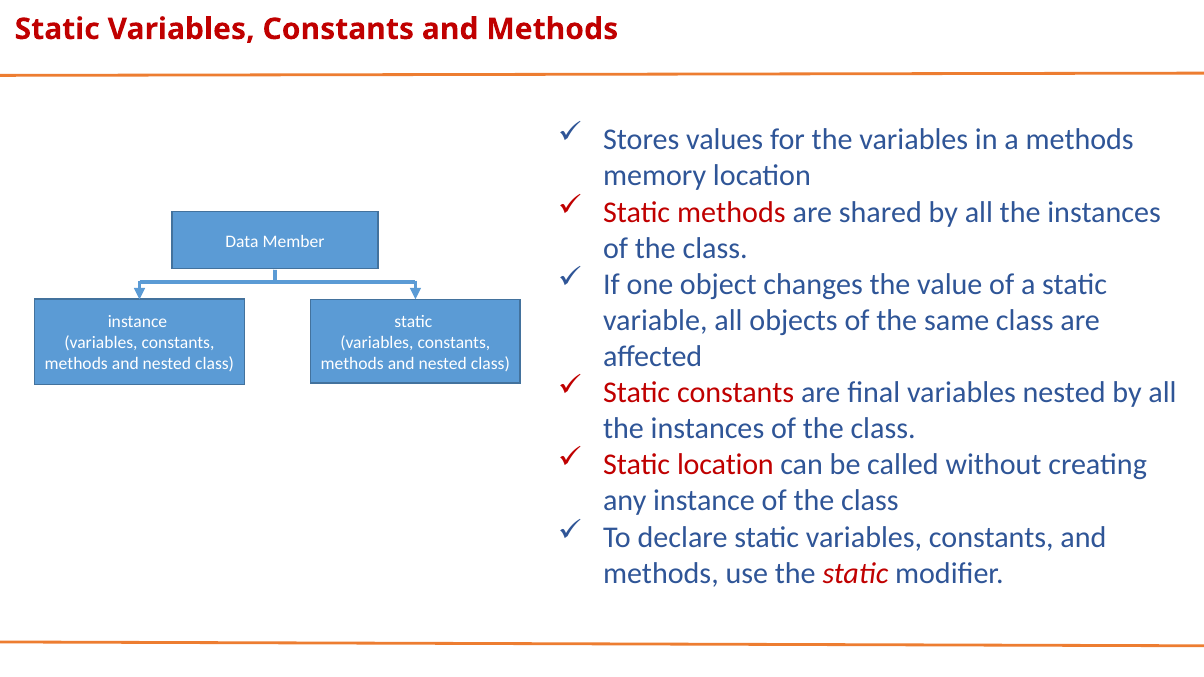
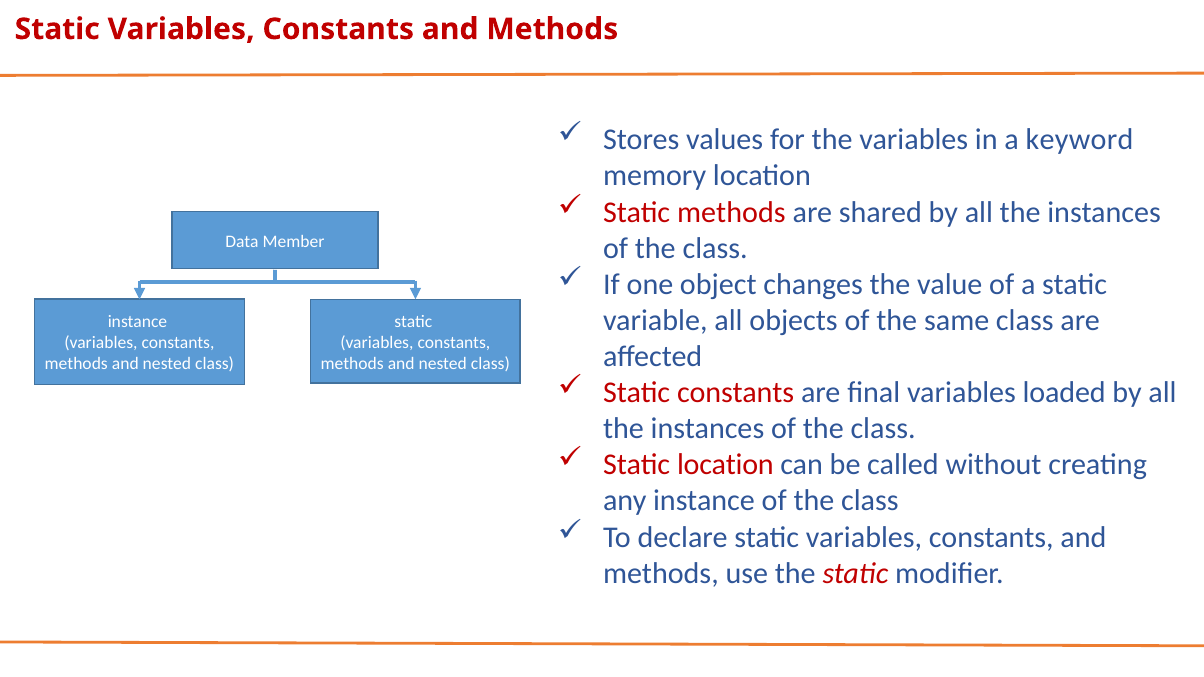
a methods: methods -> keyword
variables nested: nested -> loaded
